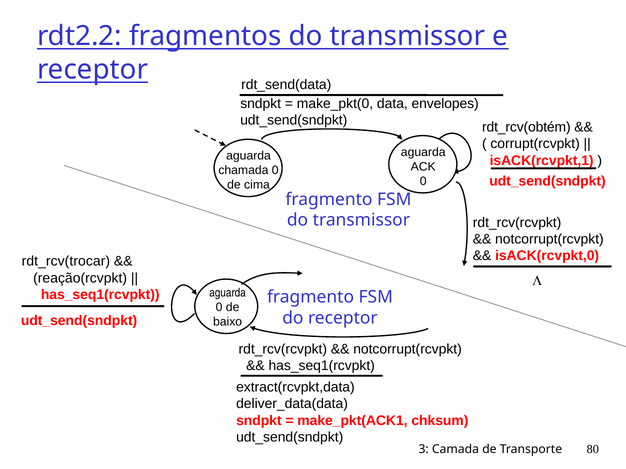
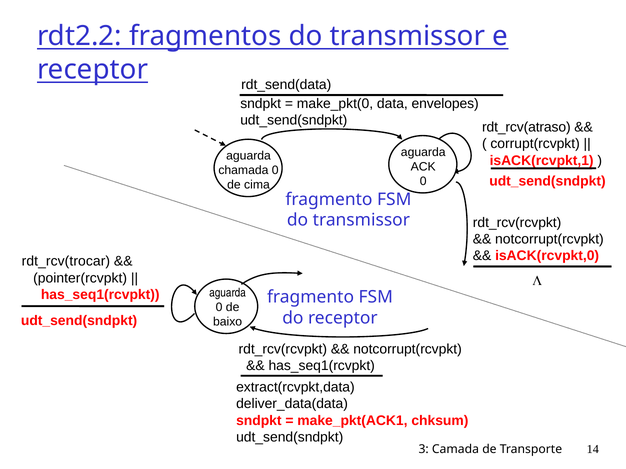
rdt_rcv(obtém: rdt_rcv(obtém -> rdt_rcv(atraso
reação(rcvpkt: reação(rcvpkt -> pointer(rcvpkt
80: 80 -> 14
